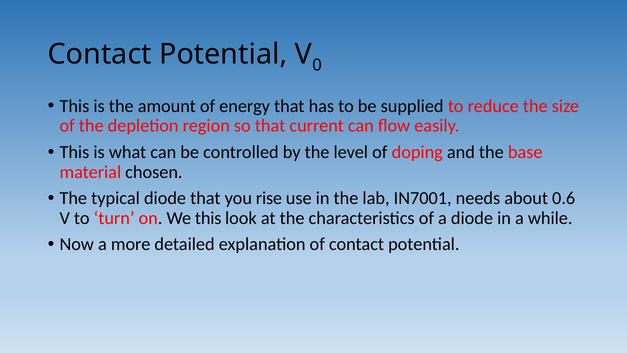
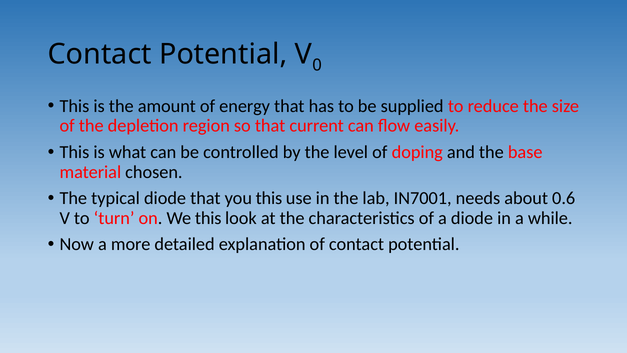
you rise: rise -> this
